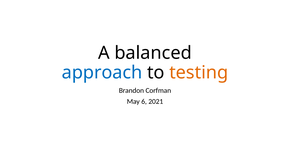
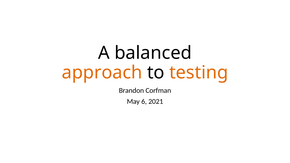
approach colour: blue -> orange
